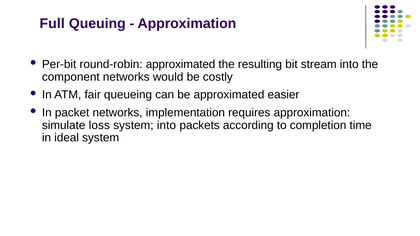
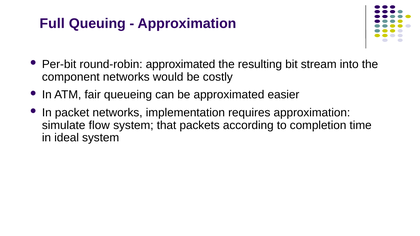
loss: loss -> flow
system into: into -> that
